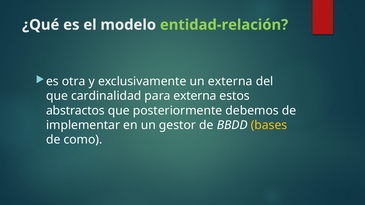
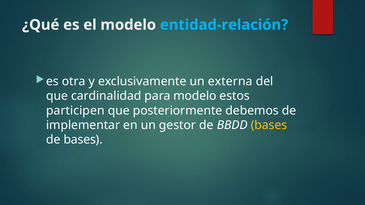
entidad-relación colour: light green -> light blue
para externa: externa -> modelo
abstractos: abstractos -> participen
de como: como -> bases
